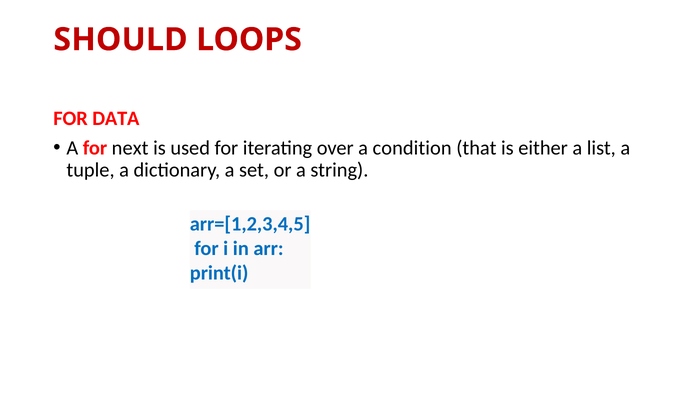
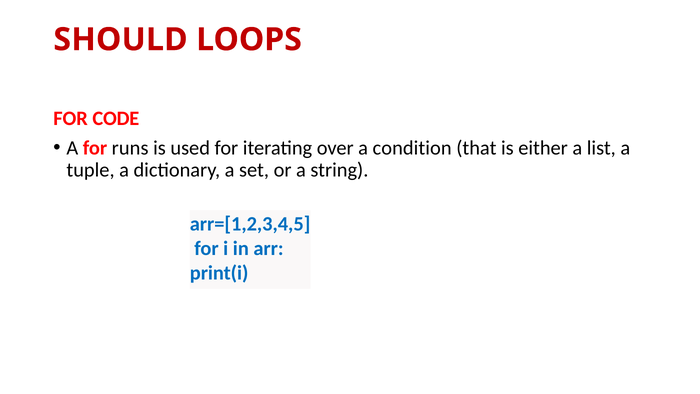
DATA: DATA -> CODE
next: next -> runs
